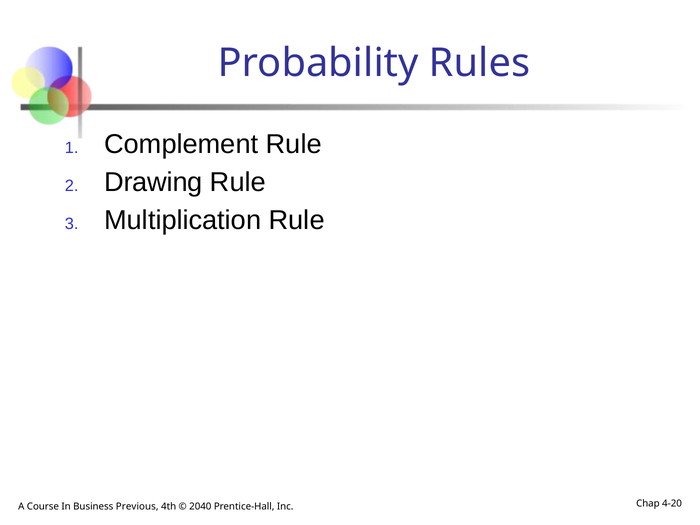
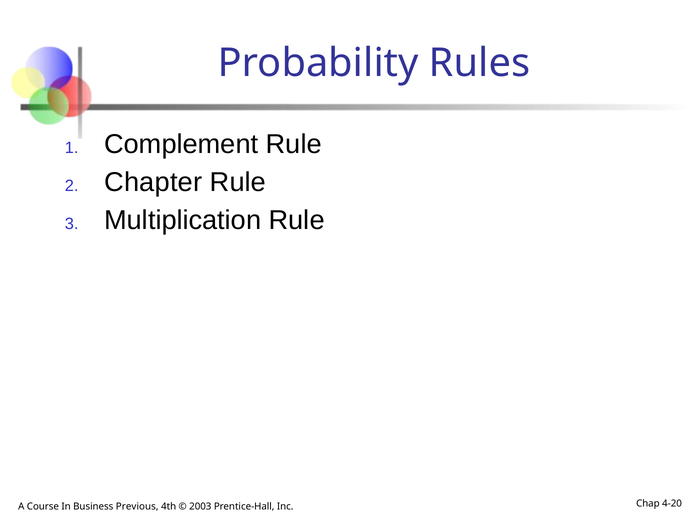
Drawing: Drawing -> Chapter
2040: 2040 -> 2003
